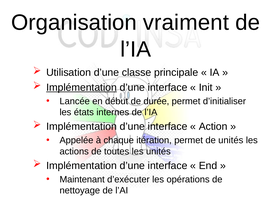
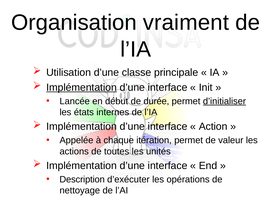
d’initialiser underline: none -> present
de unités: unités -> valeur
Maintenant: Maintenant -> Description
